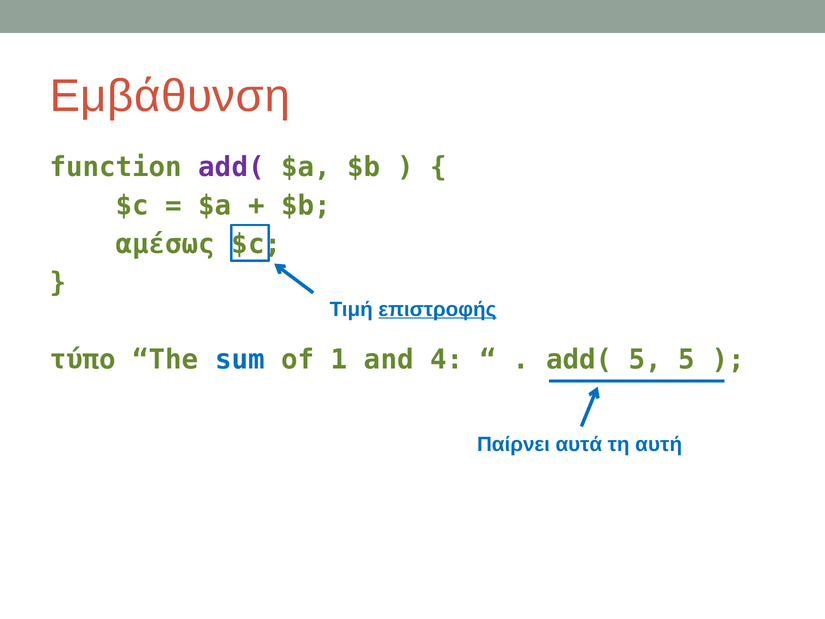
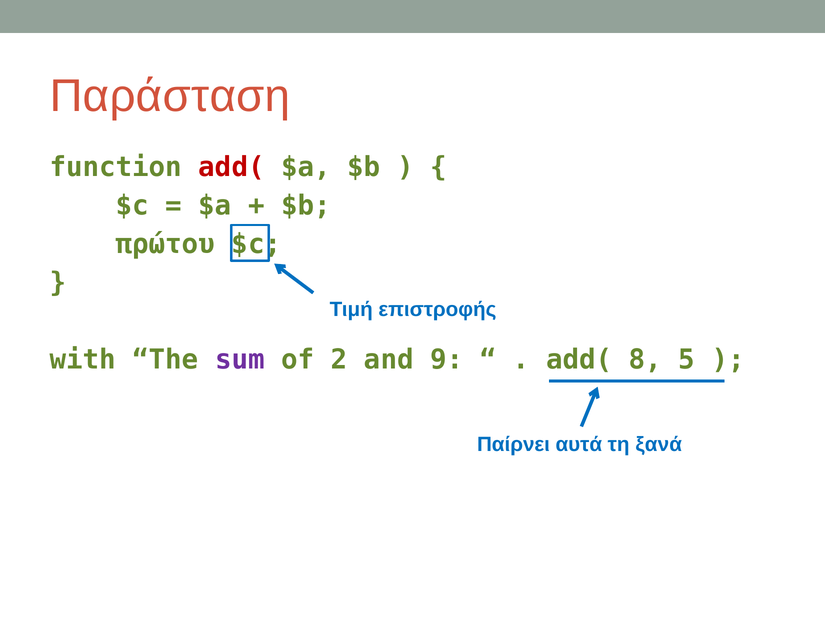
Εμβάθυνση: Εμβάθυνση -> Παράσταση
add( at (232, 167) colour: purple -> red
αμέσως: αμέσως -> πρώτου
επιστροφής underline: present -> none
τύπο: τύπο -> with
sum colour: blue -> purple
1: 1 -> 2
4: 4 -> 9
add( 5: 5 -> 8
αυτή: αυτή -> ξανά
